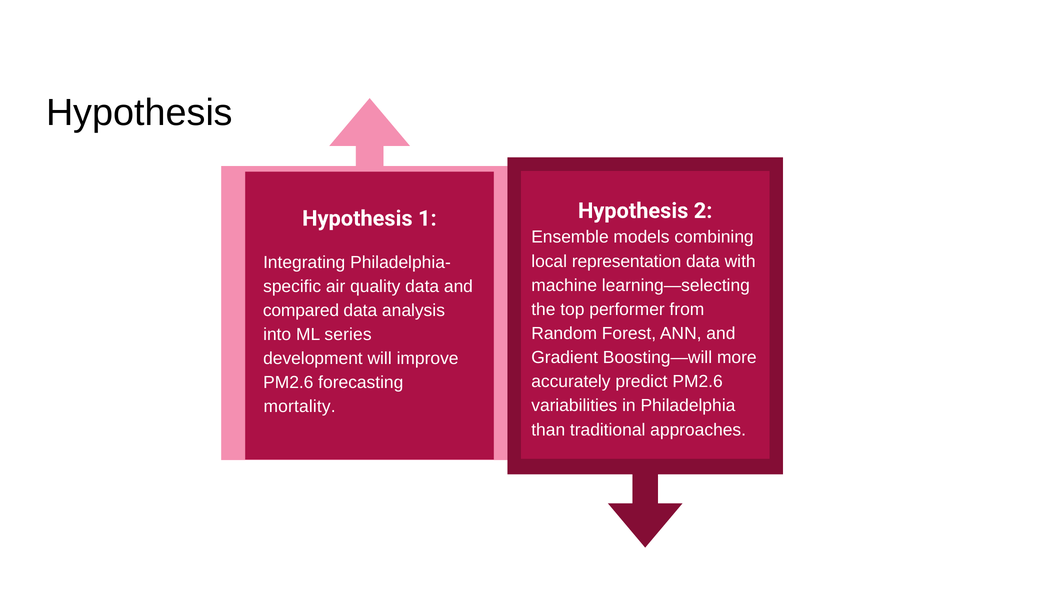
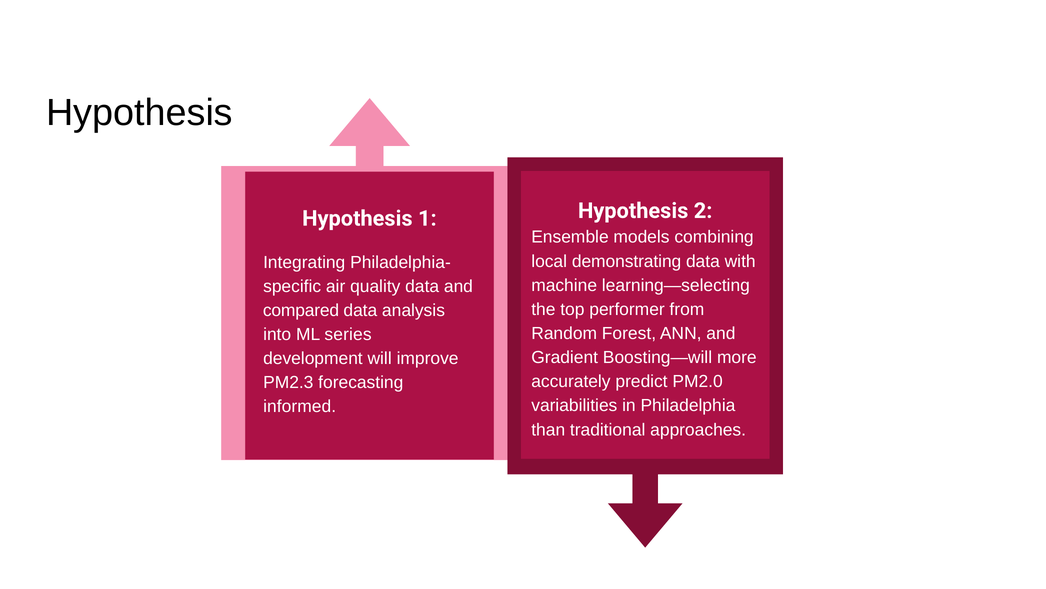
representation: representation -> demonstrating
predict PM2.6: PM2.6 -> PM2.0
PM2.6 at (288, 382): PM2.6 -> PM2.3
mortality: mortality -> informed
